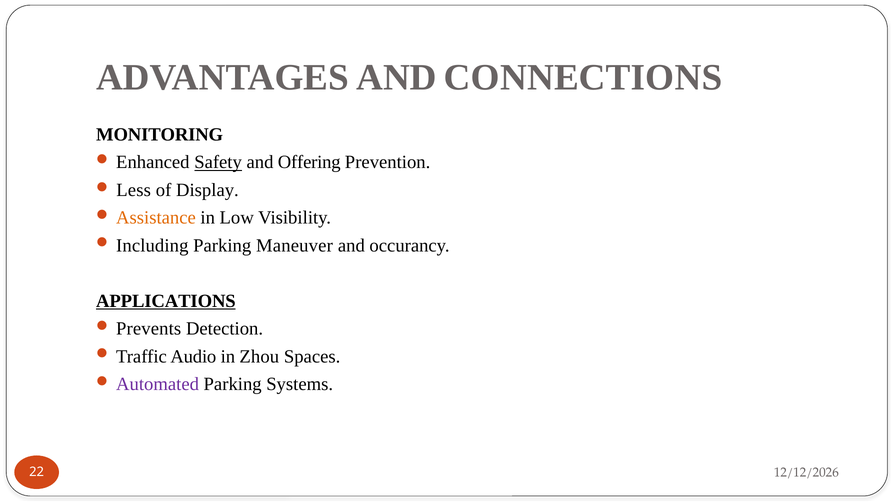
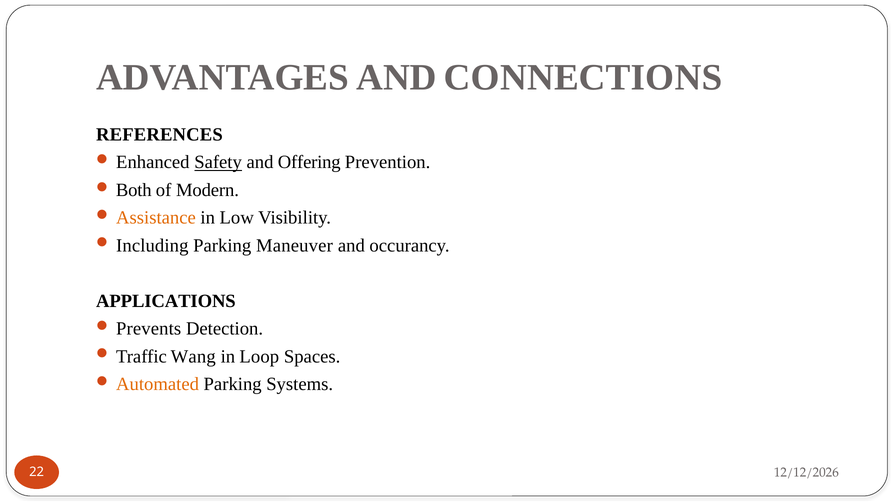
MONITORING: MONITORING -> REFERENCES
Less: Less -> Both
Display: Display -> Modern
APPLICATIONS underline: present -> none
Audio: Audio -> Wang
Zhou: Zhou -> Loop
Automated colour: purple -> orange
